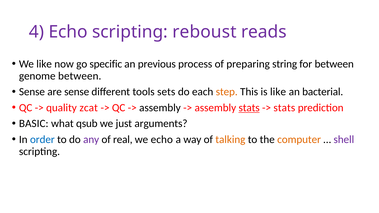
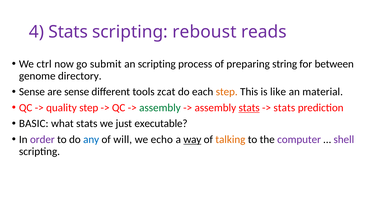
4 Echo: Echo -> Stats
We like: like -> ctrl
specific: specific -> submit
an previous: previous -> scripting
genome between: between -> directory
sets: sets -> zcat
bacterial: bacterial -> material
quality zcat: zcat -> step
assembly at (160, 108) colour: black -> green
what qsub: qsub -> stats
arguments: arguments -> executable
order colour: blue -> purple
any colour: purple -> blue
real: real -> will
way underline: none -> present
computer colour: orange -> purple
